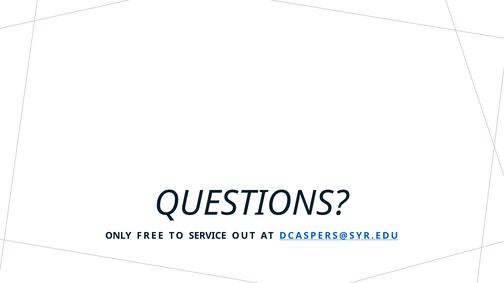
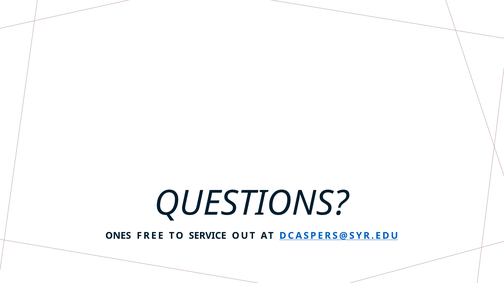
ONLY: ONLY -> ONES
